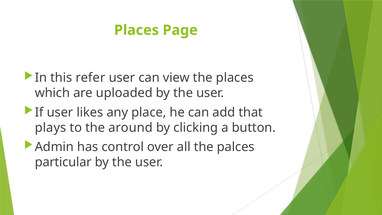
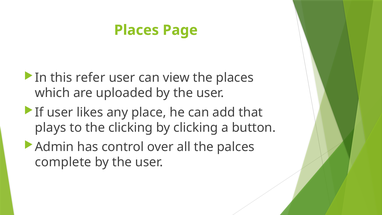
the around: around -> clicking
particular: particular -> complete
